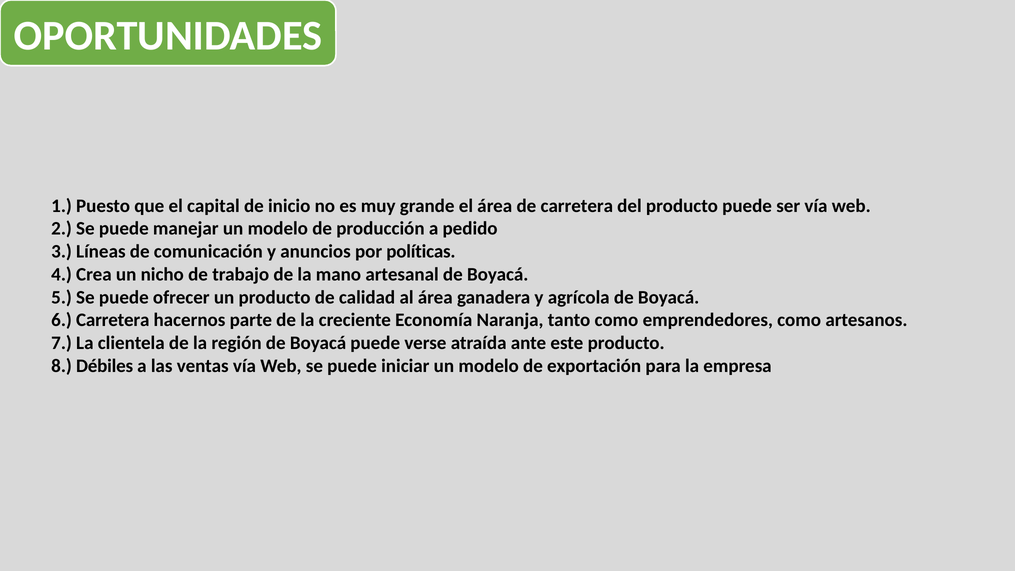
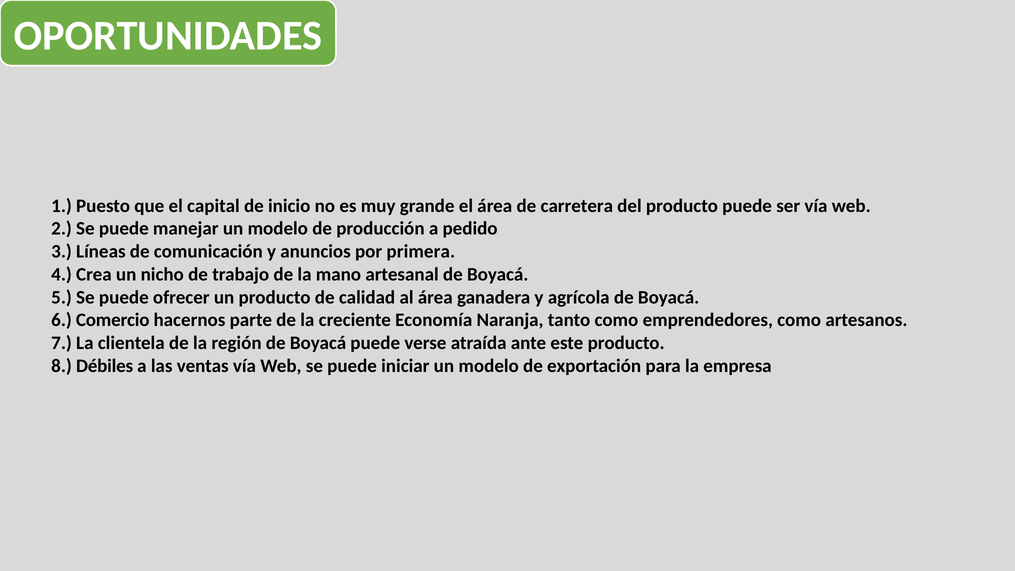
políticas: políticas -> primera
6 Carretera: Carretera -> Comercio
